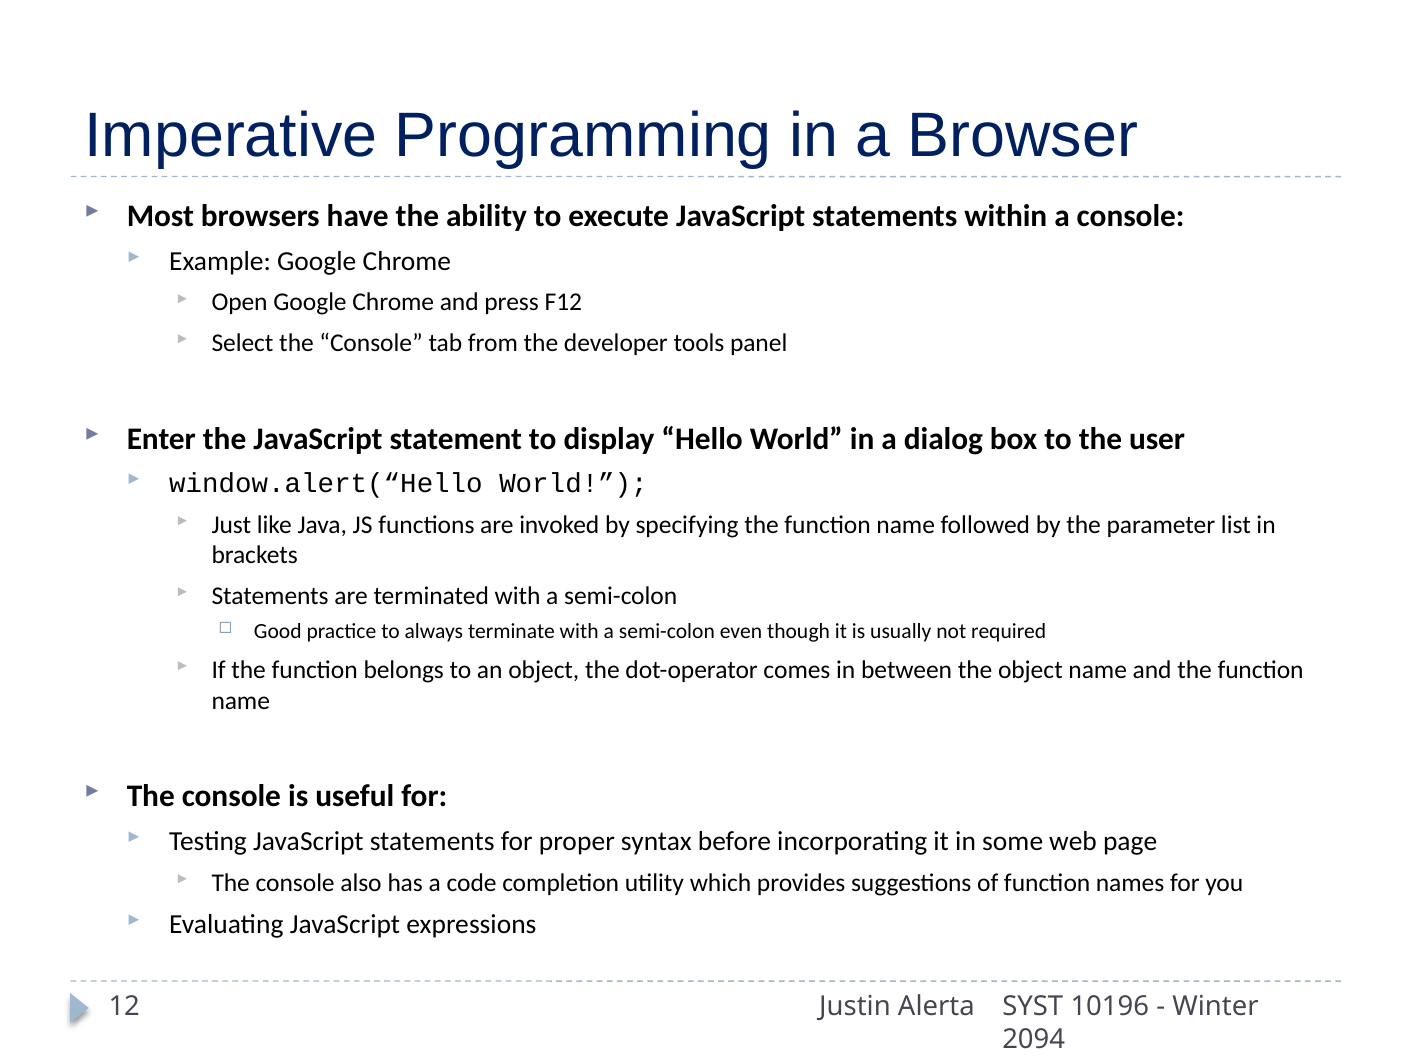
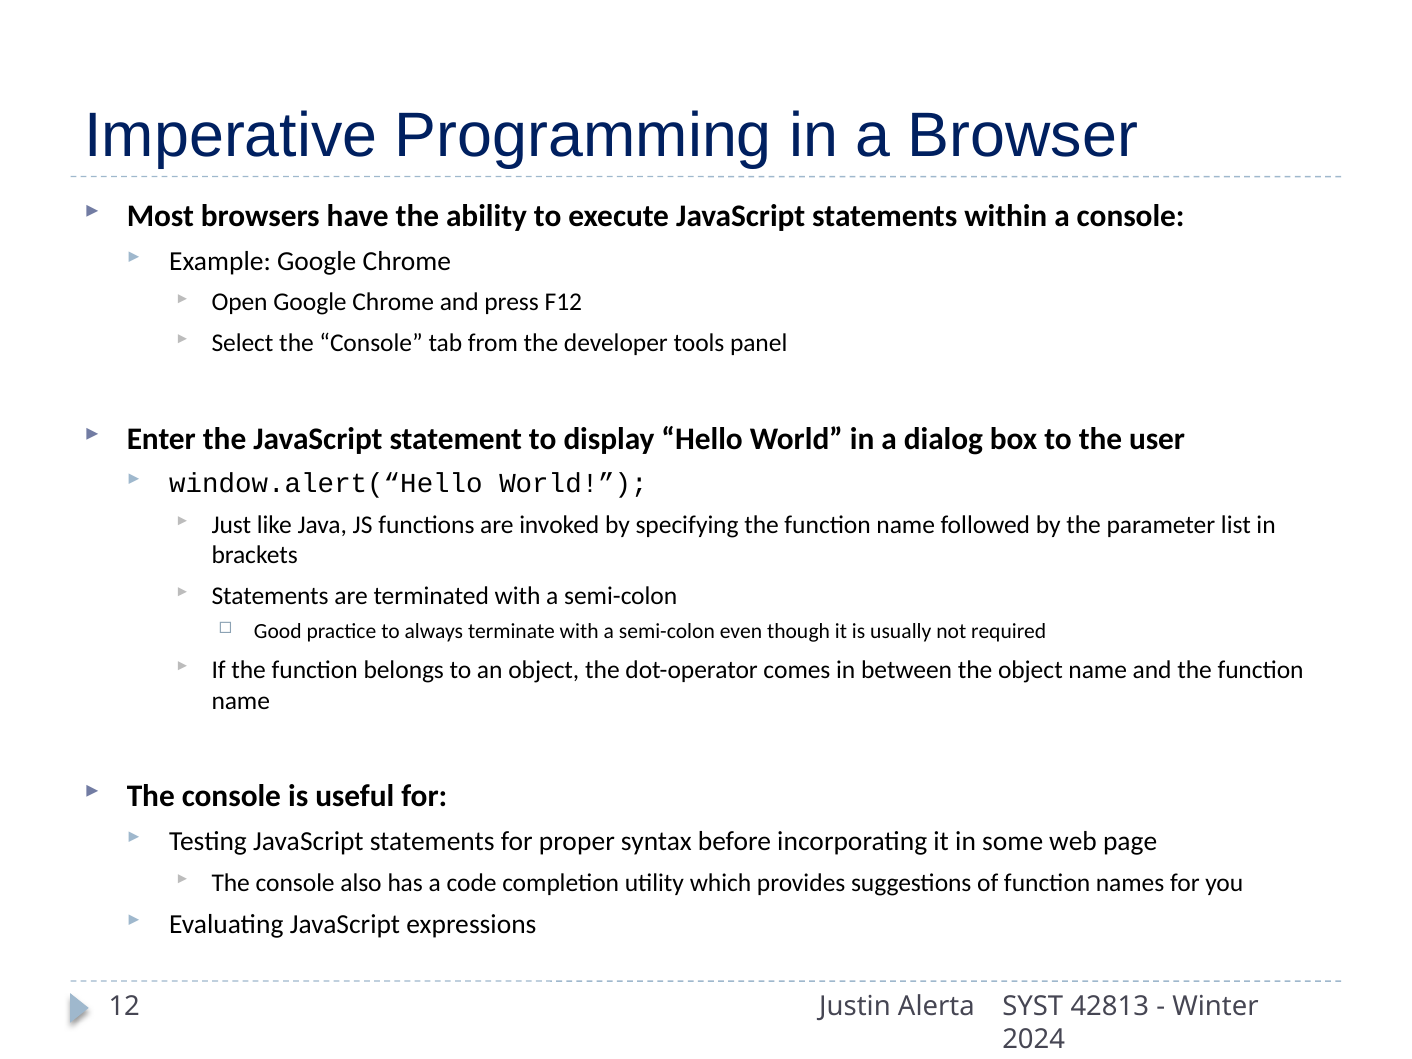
10196: 10196 -> 42813
2094: 2094 -> 2024
